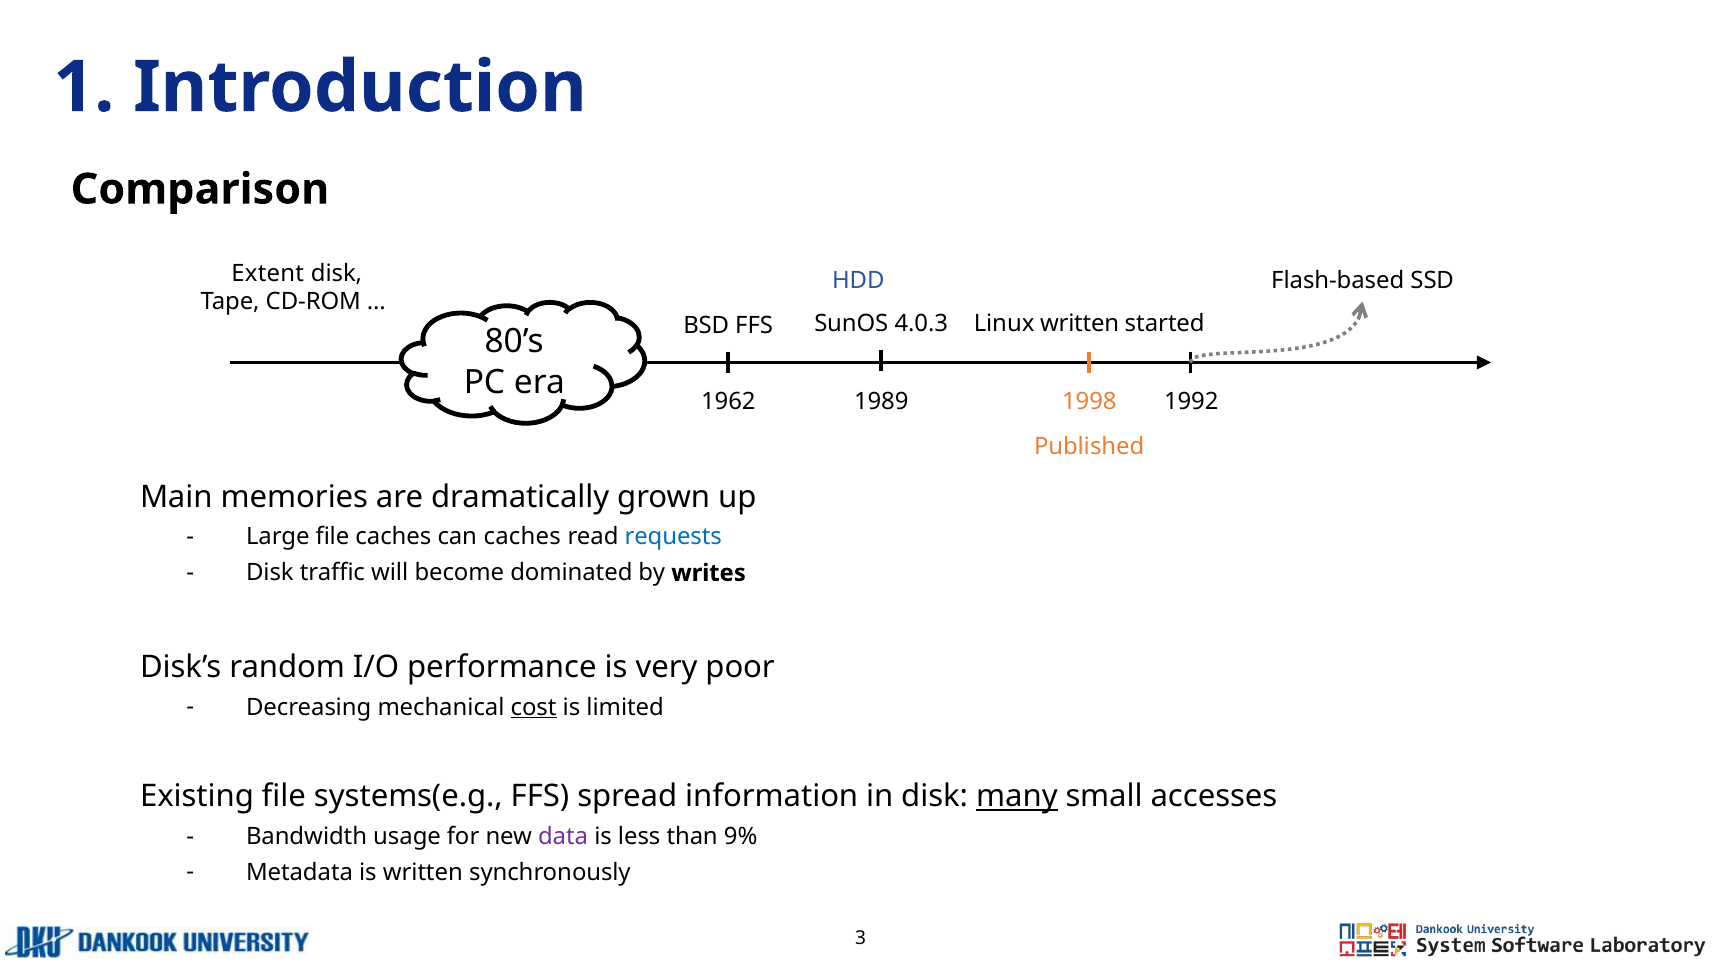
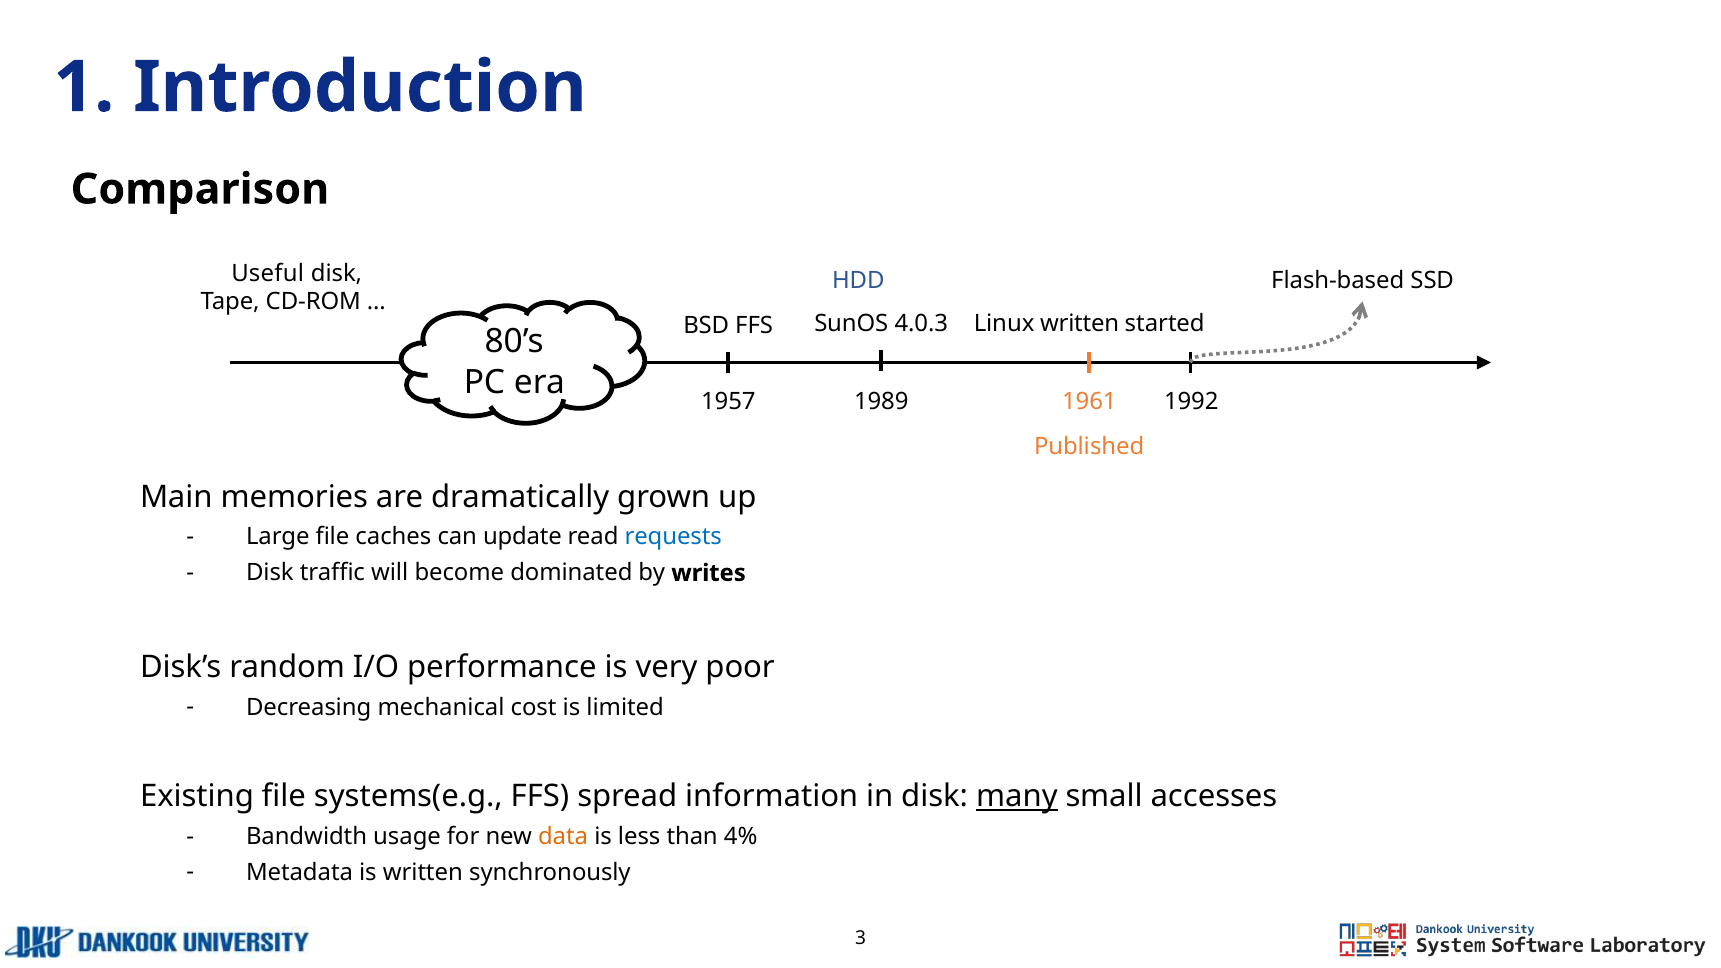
Extent: Extent -> Useful
1962: 1962 -> 1957
1998: 1998 -> 1961
can caches: caches -> update
cost underline: present -> none
data colour: purple -> orange
9%: 9% -> 4%
